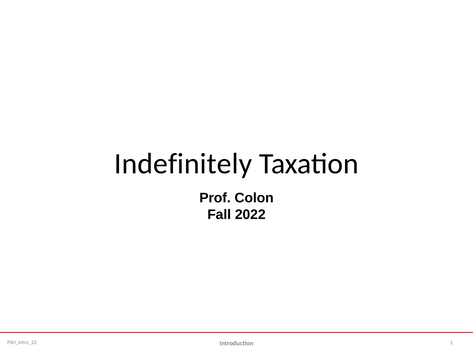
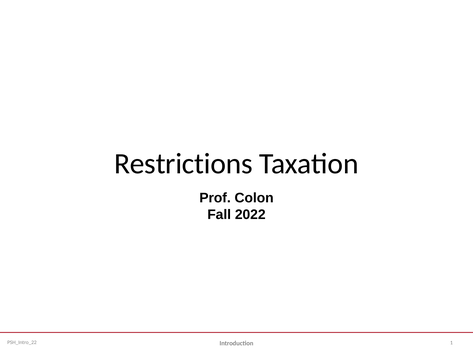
Indefinitely: Indefinitely -> Restrictions
